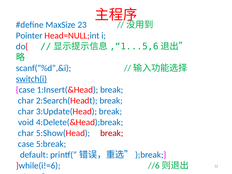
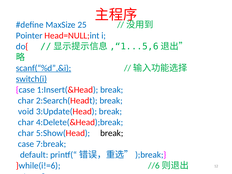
23: 23 -> 25
scanf(“%d”,&i underline: none -> present
char at (26, 111): char -> void
void at (26, 122): void -> char
break at (112, 133) colour: red -> black
5:break: 5:break -> 7:break
